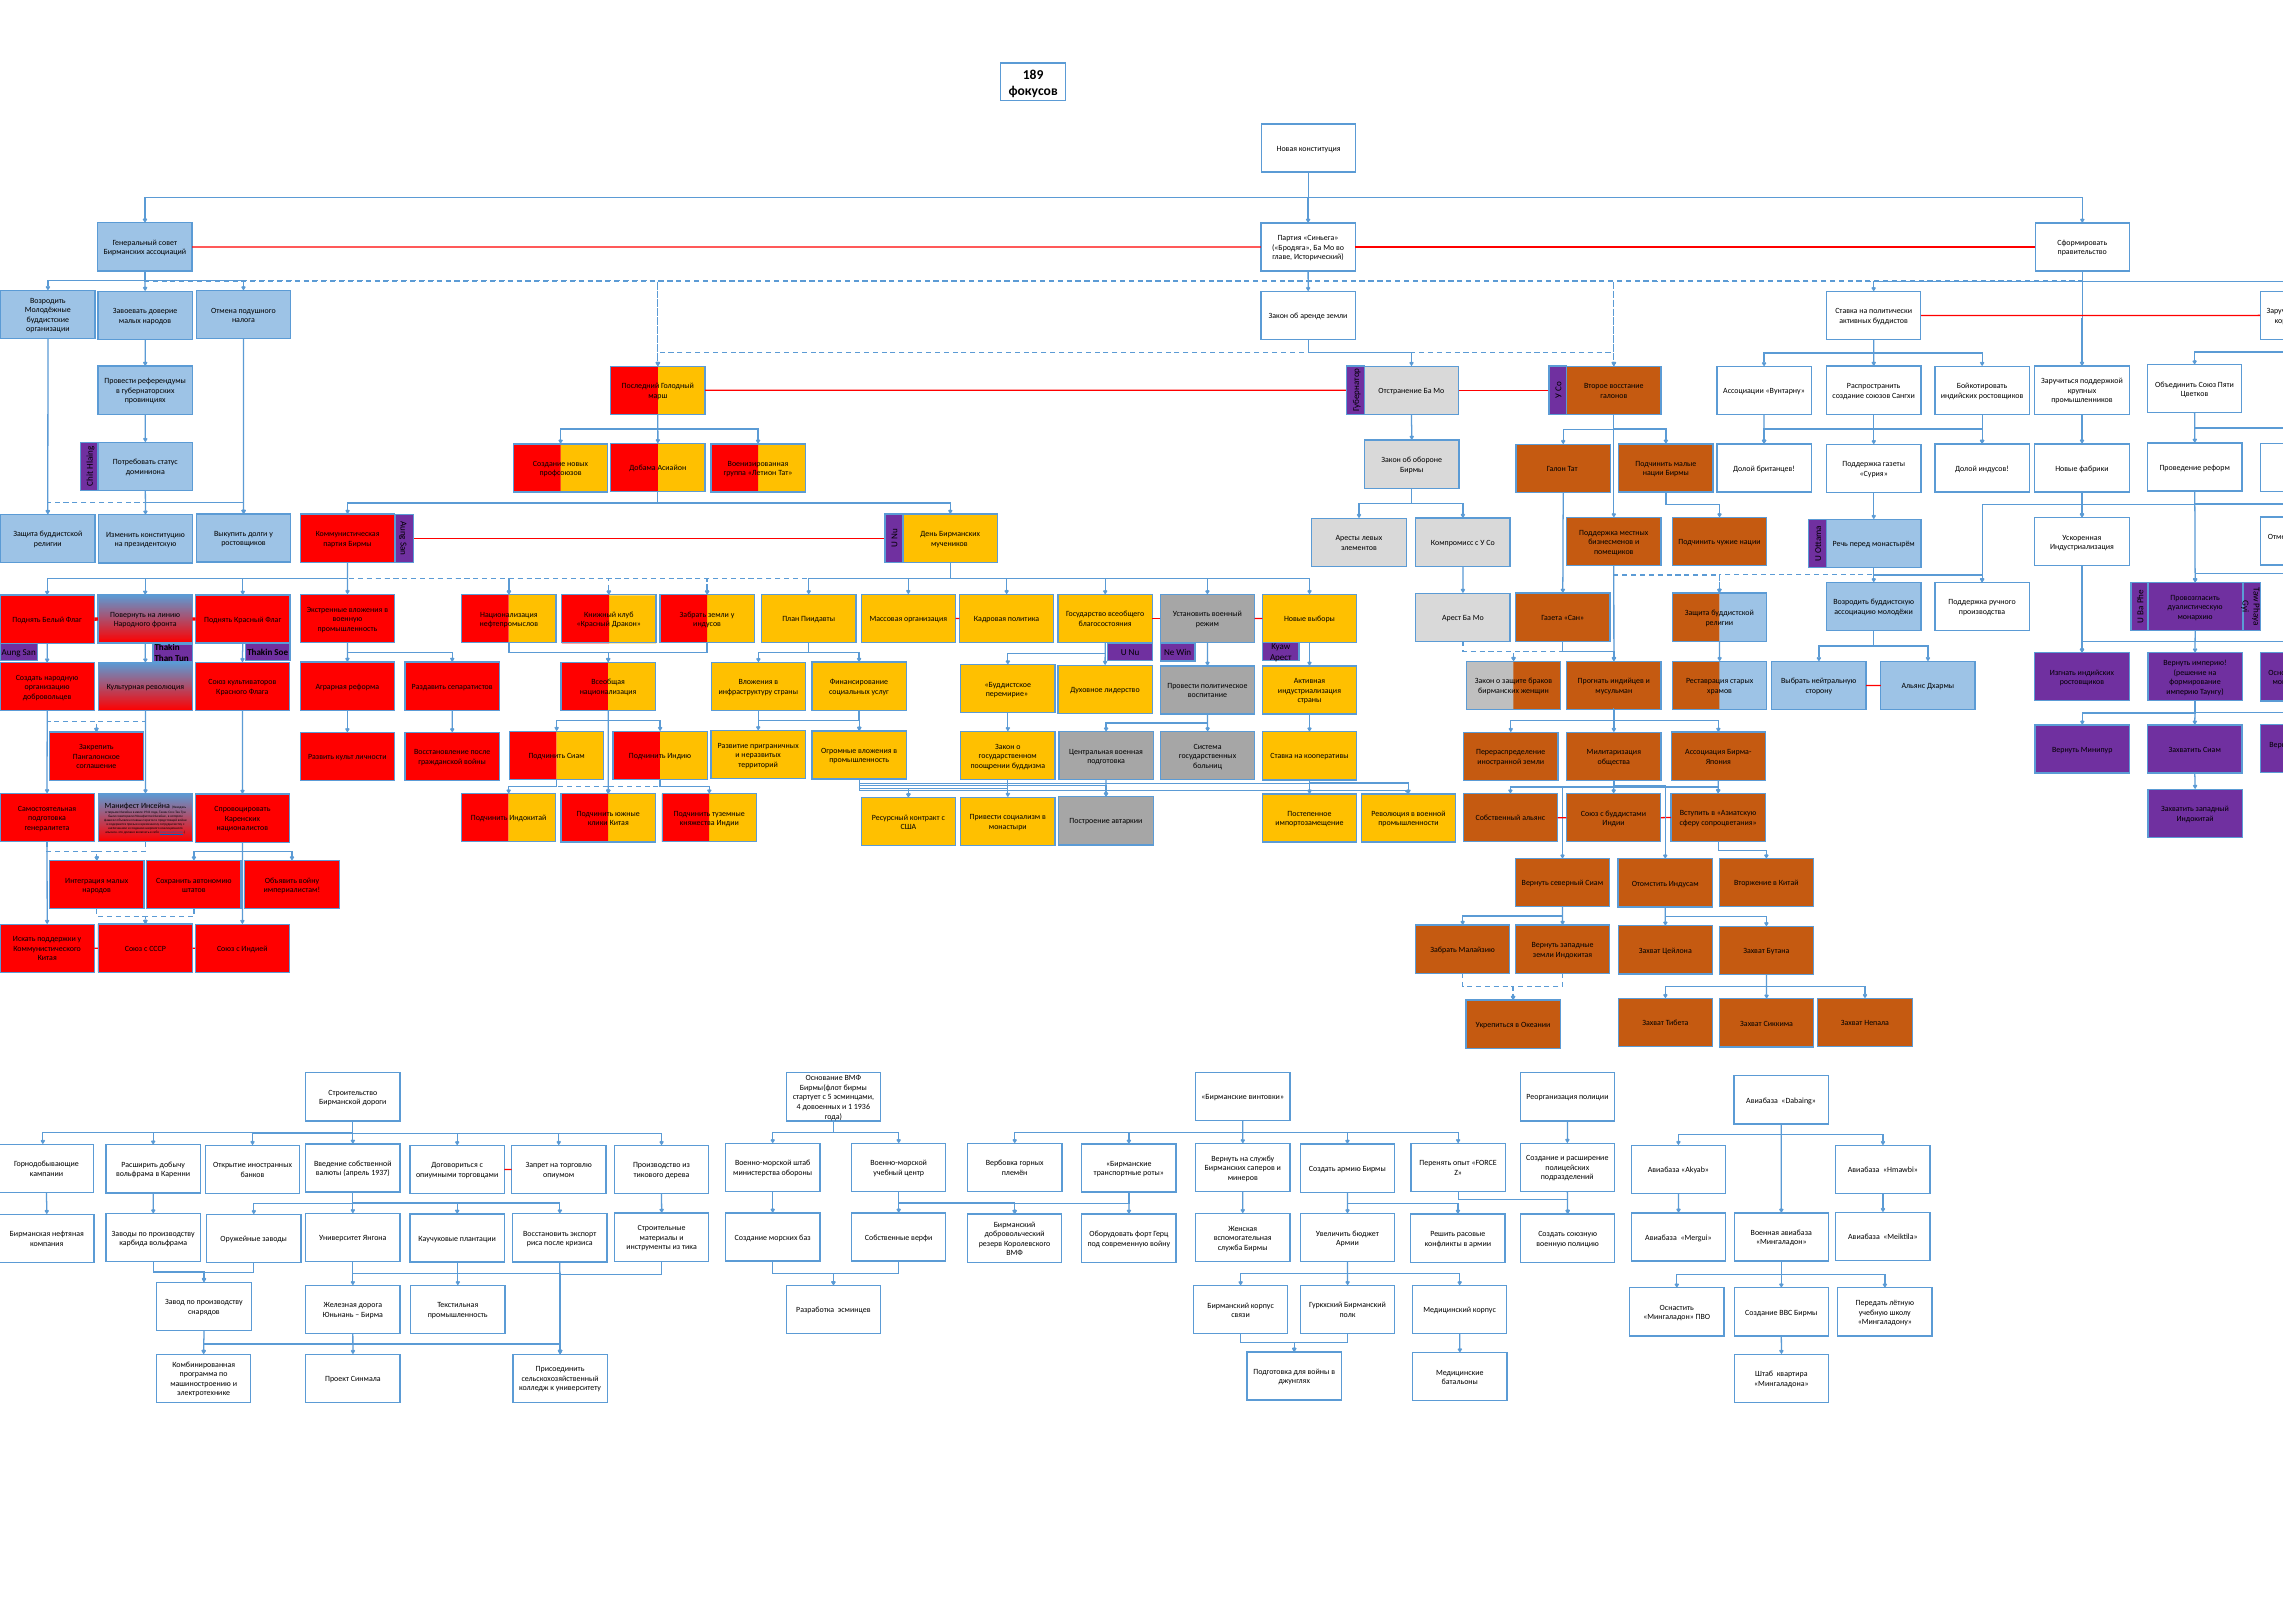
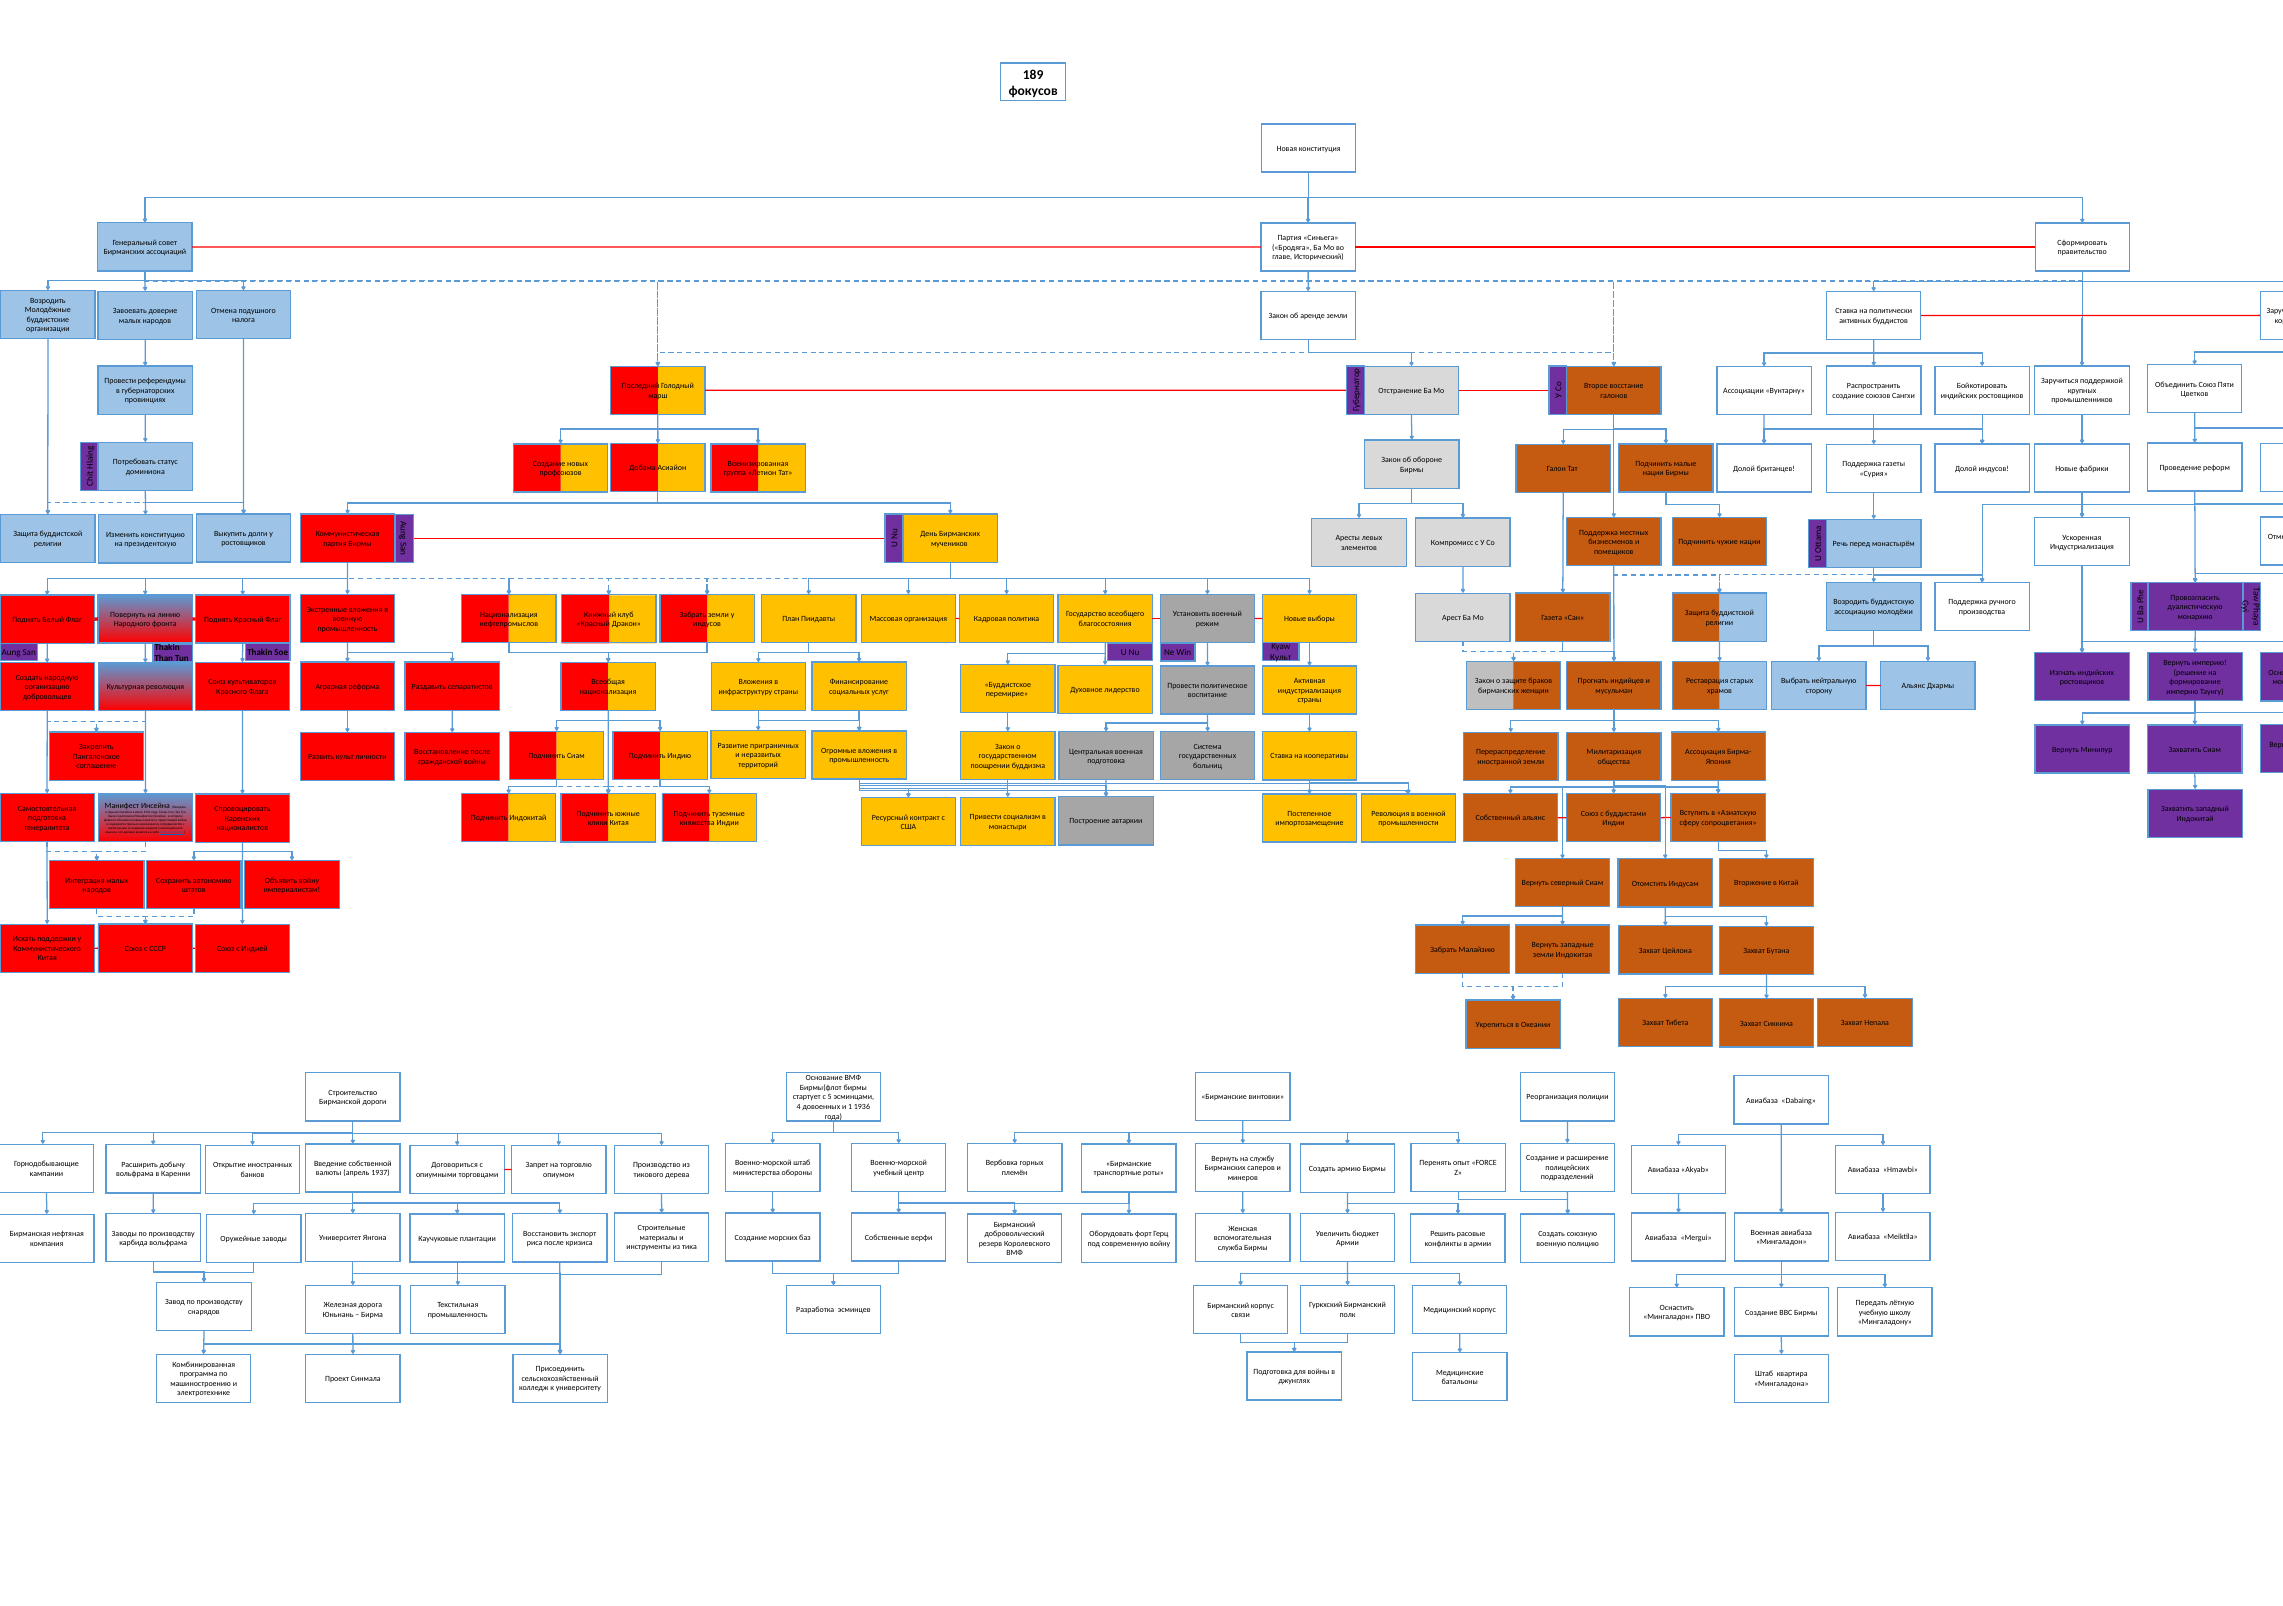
Арест at (1281, 657): Арест -> Культ
